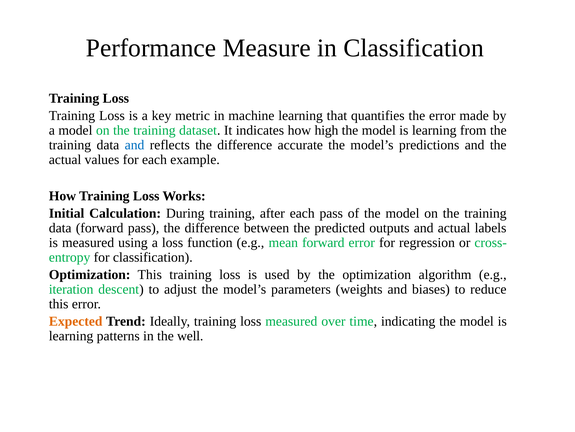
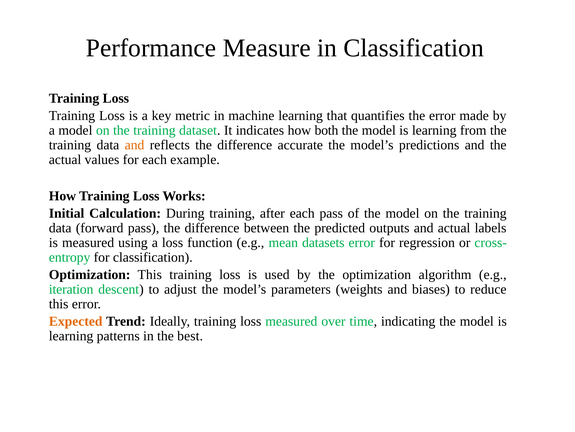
high: high -> both
and at (135, 145) colour: blue -> orange
mean forward: forward -> datasets
well: well -> best
